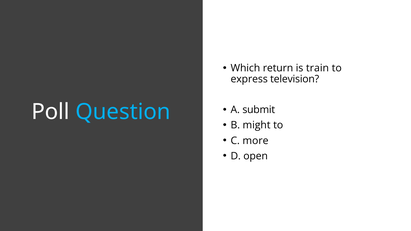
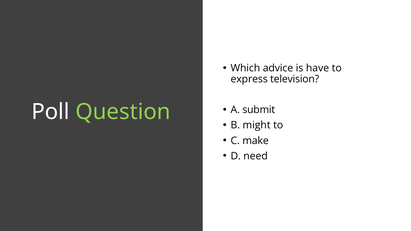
return: return -> advice
train: train -> have
Question colour: light blue -> light green
more: more -> make
open: open -> need
